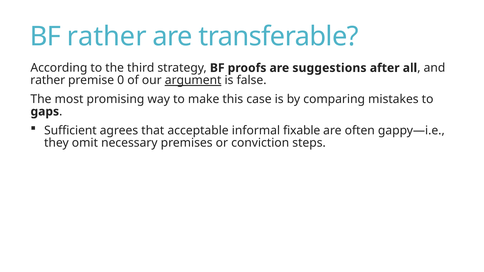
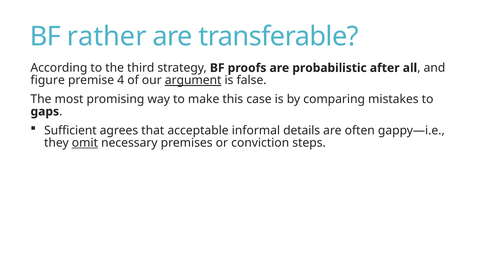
suggestions: suggestions -> probabilistic
rather at (48, 80): rather -> figure
0: 0 -> 4
fixable: fixable -> details
omit underline: none -> present
